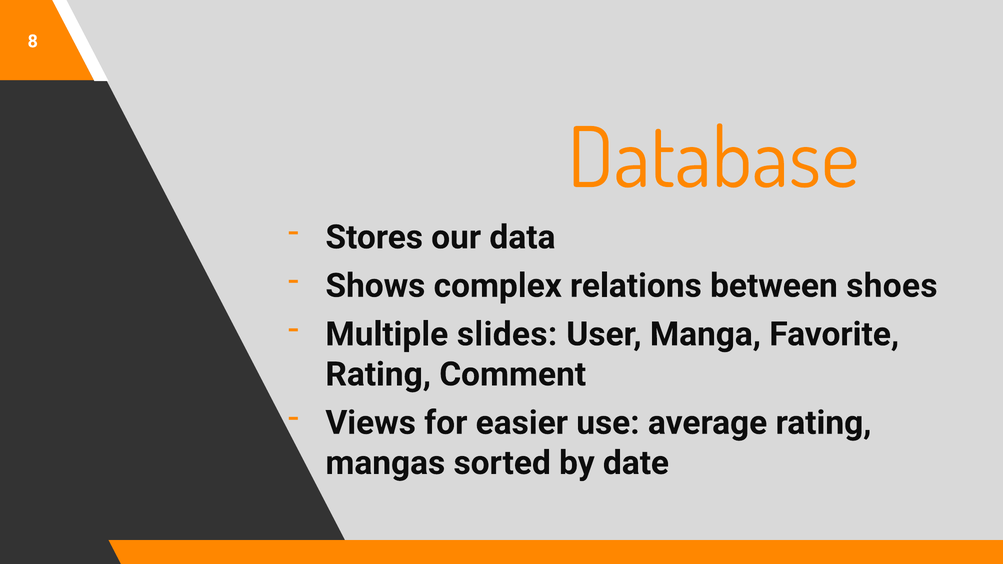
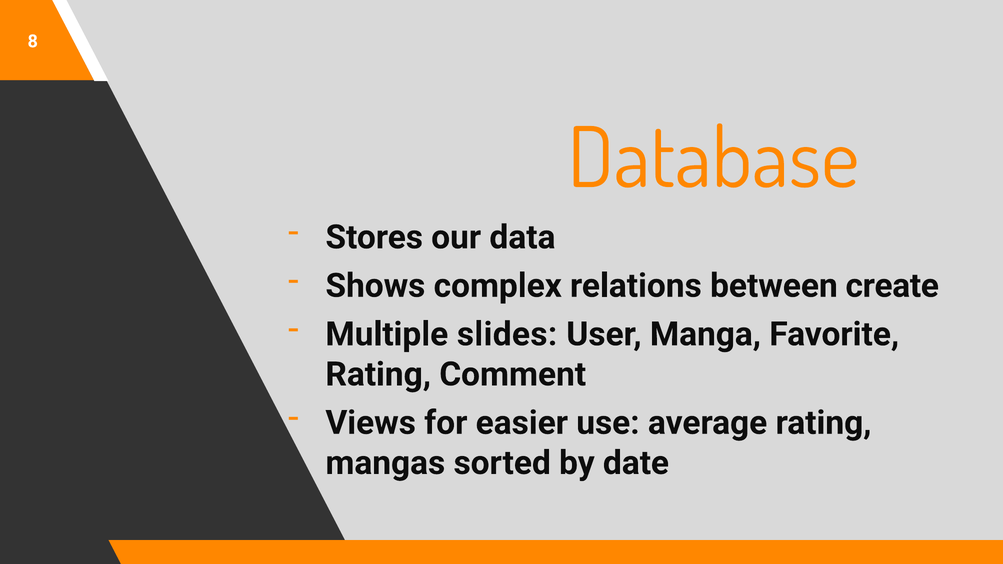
shoes: shoes -> create
